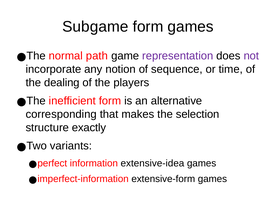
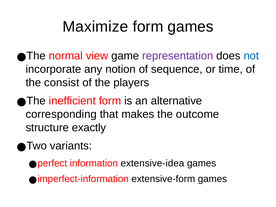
Subgame: Subgame -> Maximize
path: path -> view
not colour: purple -> blue
dealing: dealing -> consist
selection: selection -> outcome
